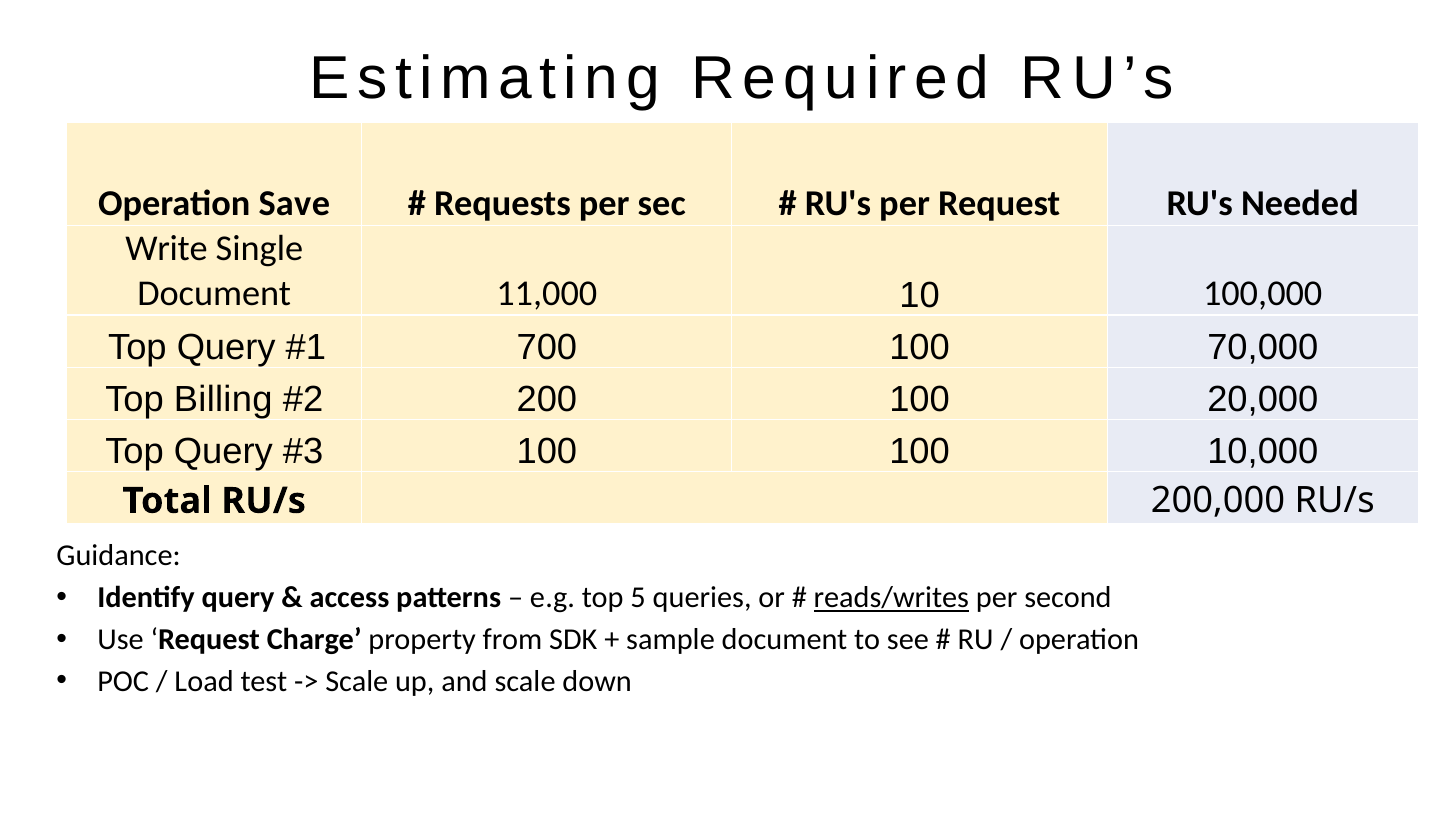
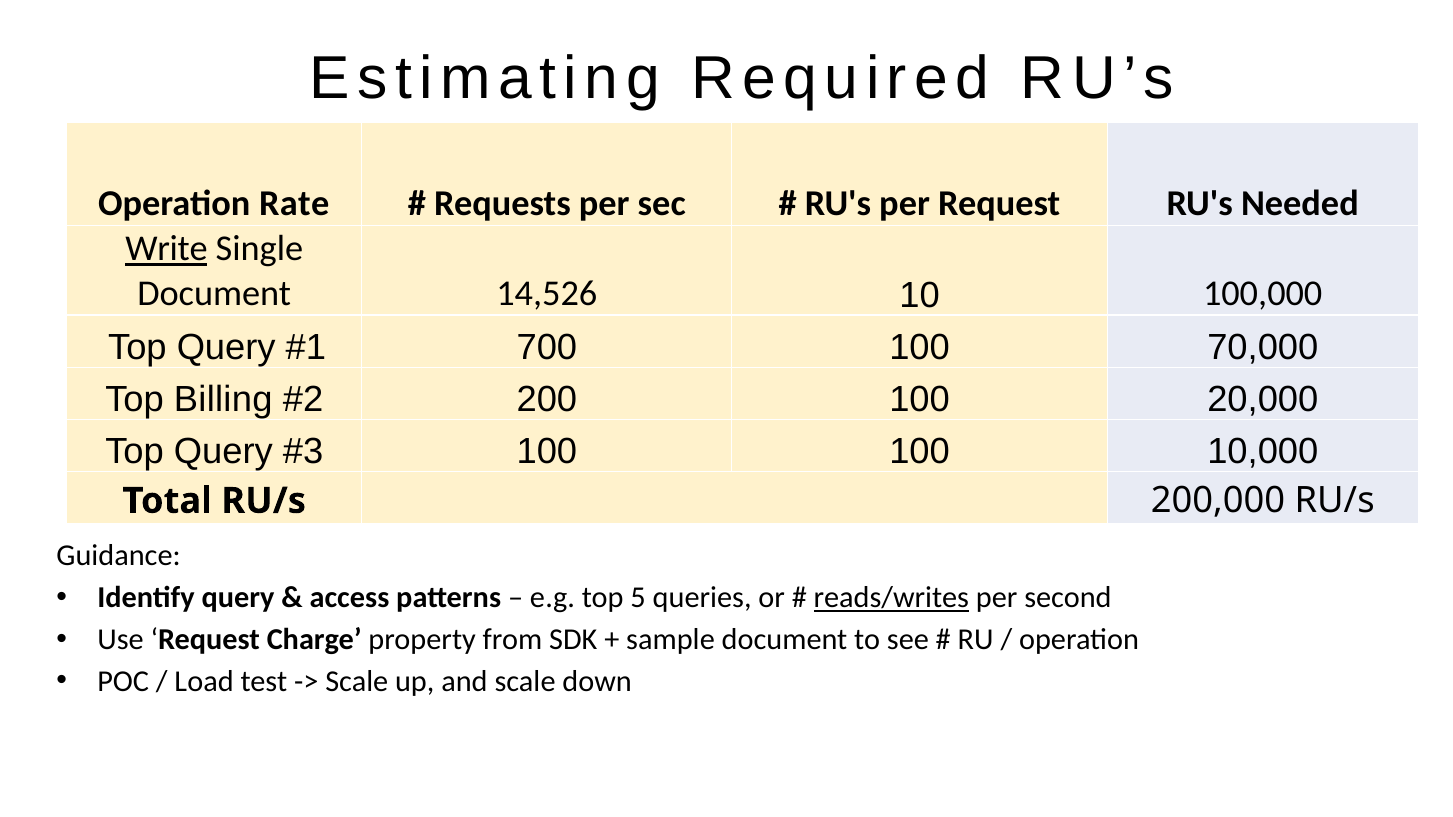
Save: Save -> Rate
Write underline: none -> present
11,000: 11,000 -> 14,526
